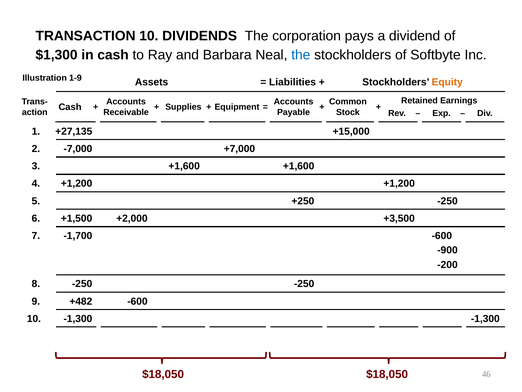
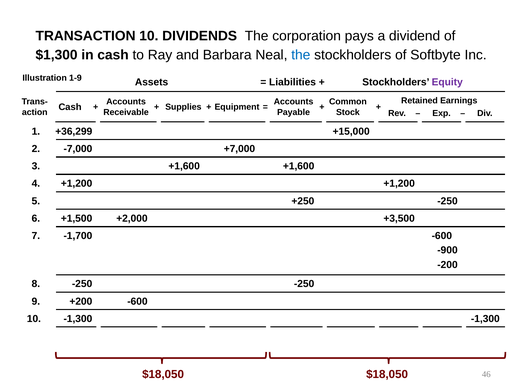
Equity colour: orange -> purple
+27,135: +27,135 -> +36,299
+482: +482 -> +200
